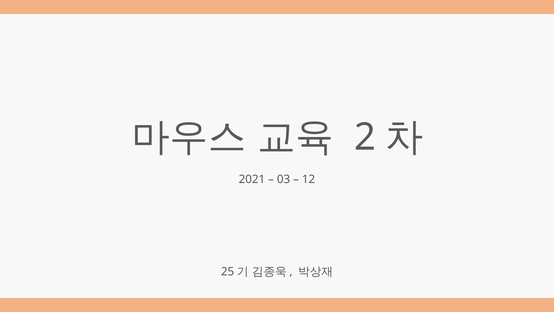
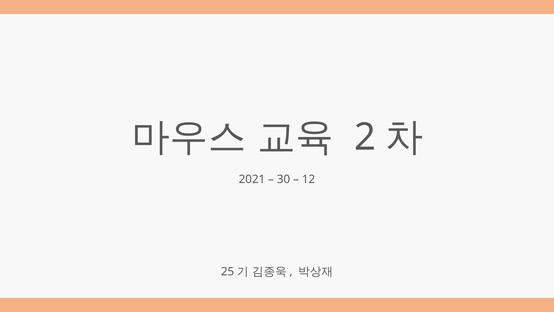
03: 03 -> 30
